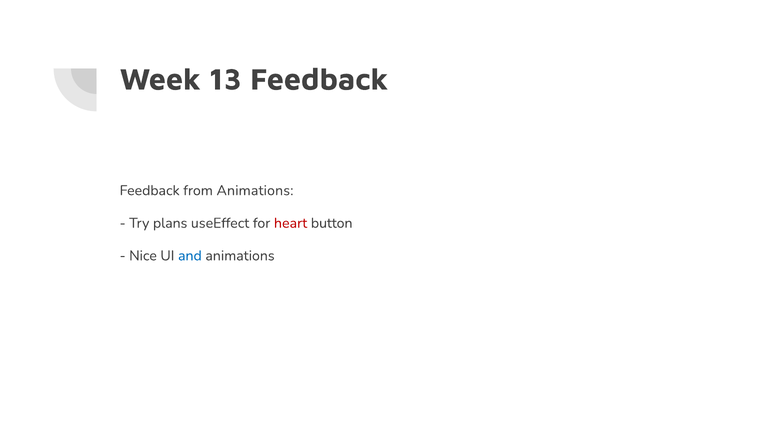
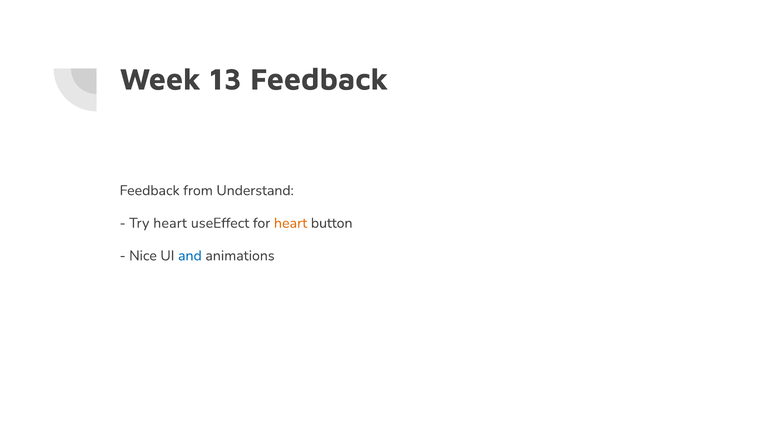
from Animations: Animations -> Understand
Try plans: plans -> heart
heart at (291, 223) colour: red -> orange
